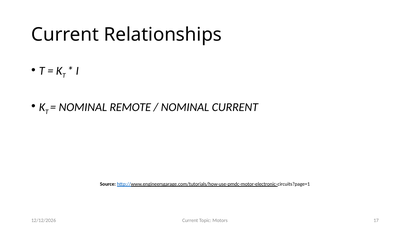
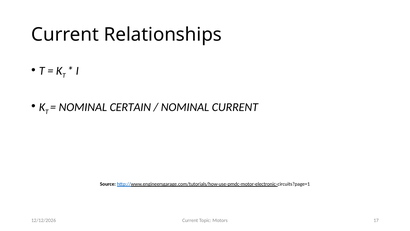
REMOTE: REMOTE -> CERTAIN
